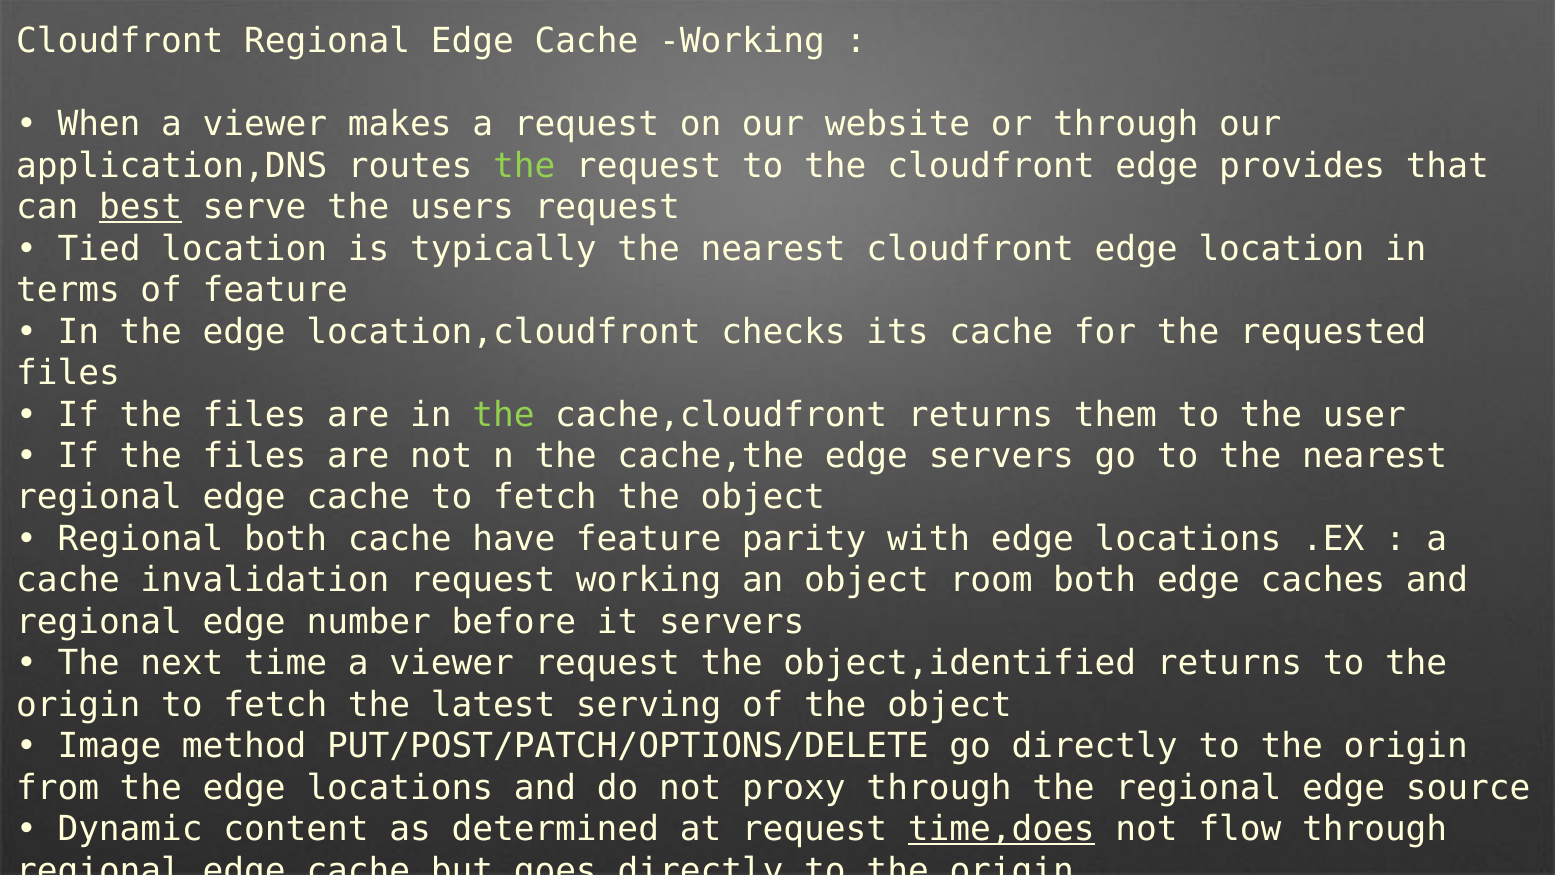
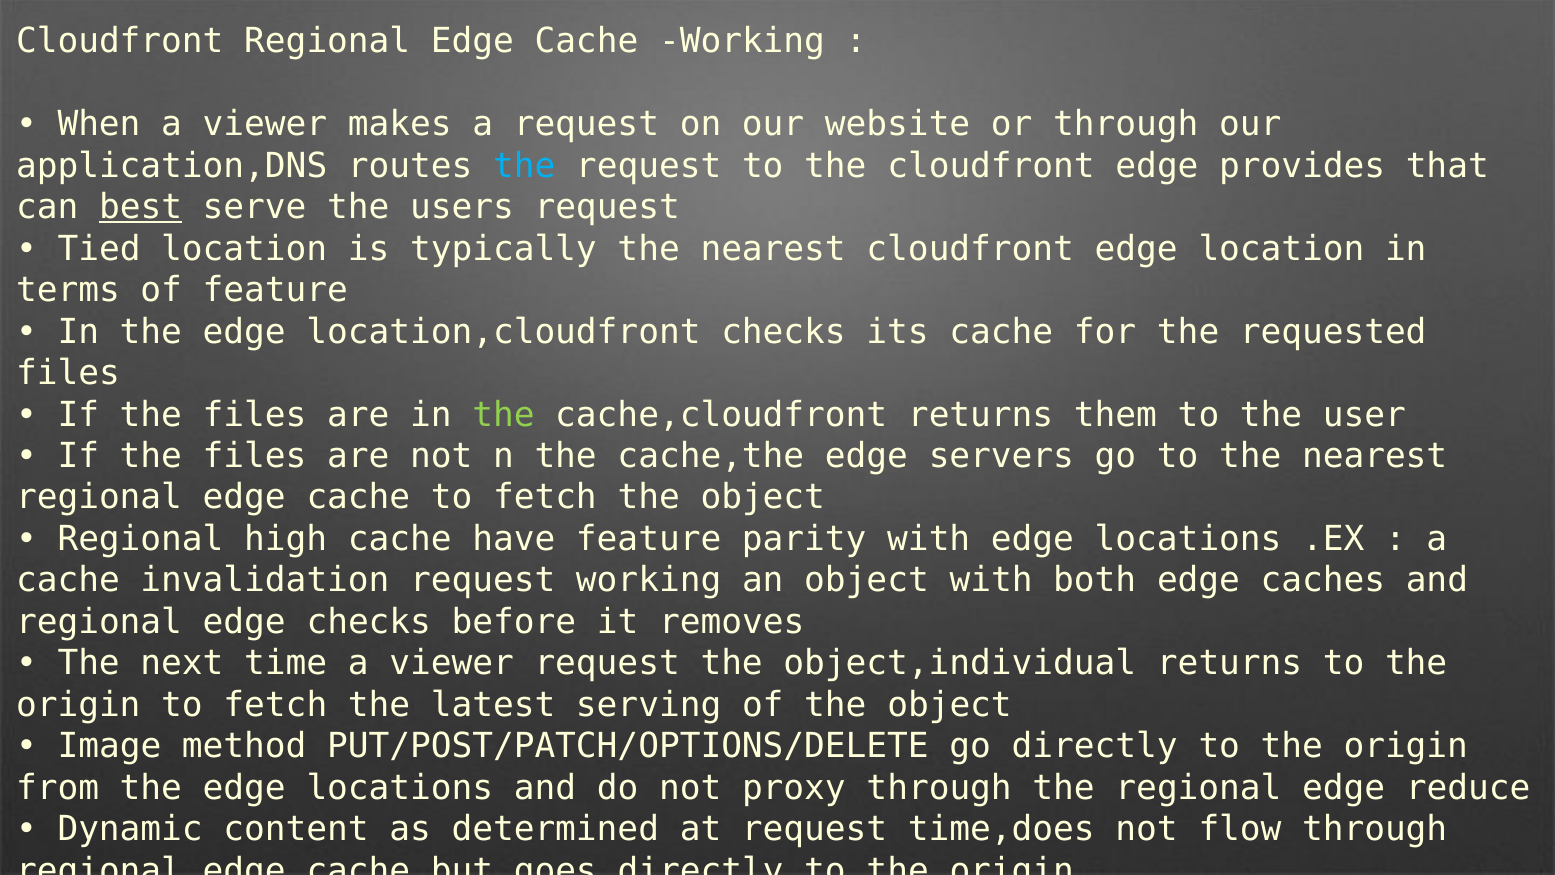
the at (524, 166) colour: light green -> light blue
Regional both: both -> high
object room: room -> with
edge number: number -> checks
it servers: servers -> removes
object,identified: object,identified -> object,individual
source: source -> reduce
time,does underline: present -> none
